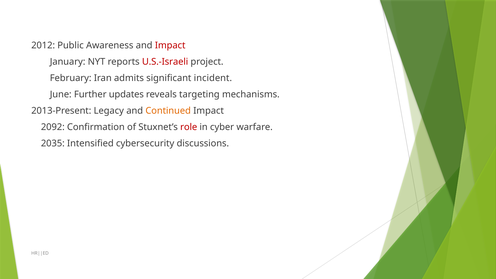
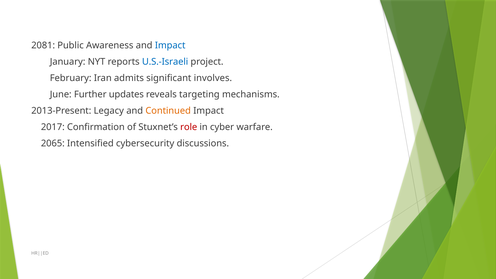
2012: 2012 -> 2081
Impact at (170, 46) colour: red -> blue
U.S.-Israeli colour: red -> blue
incident: incident -> involves
2092: 2092 -> 2017
2035: 2035 -> 2065
